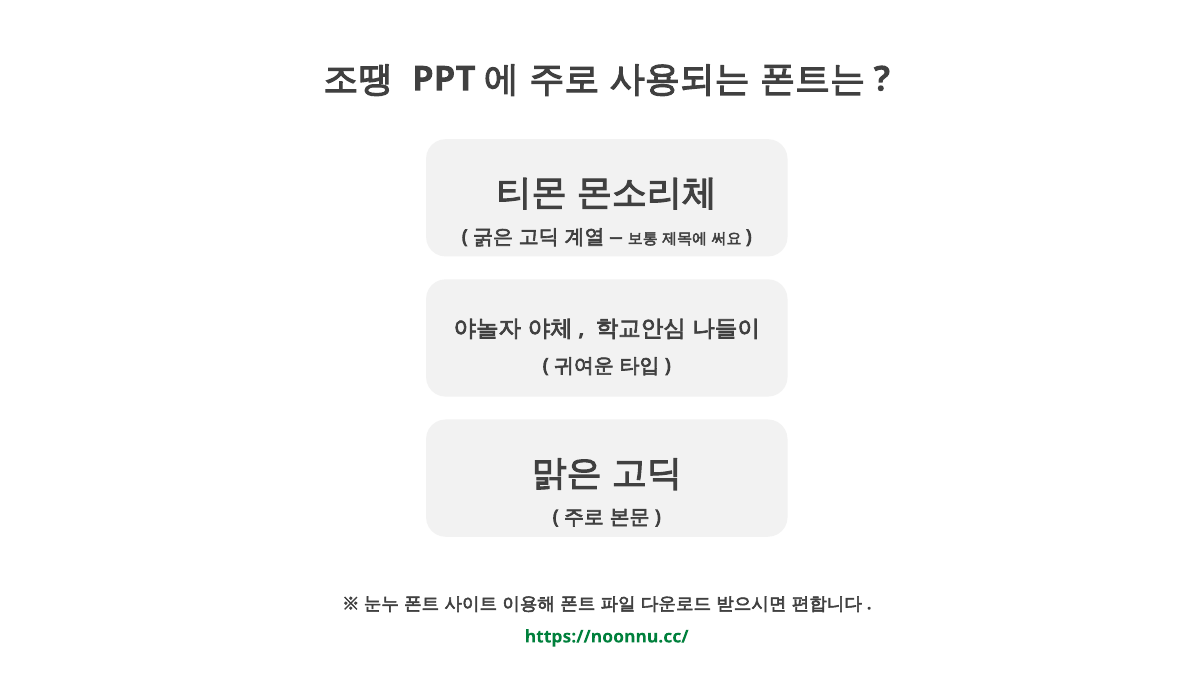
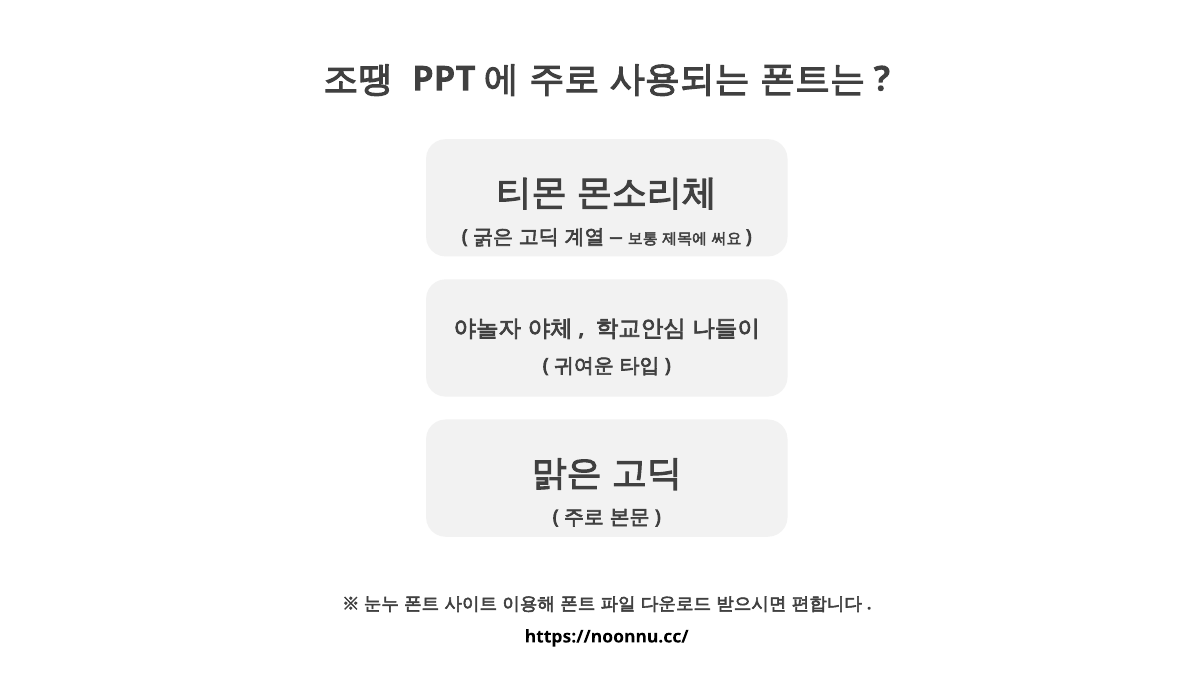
https://noonnu.cc/ colour: green -> black
